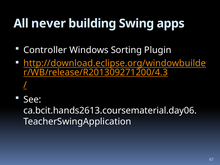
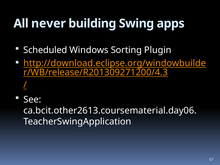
Controller: Controller -> Scheduled
ca.bcit.hands2613.coursematerial.day06: ca.bcit.hands2613.coursematerial.day06 -> ca.bcit.other2613.coursematerial.day06
